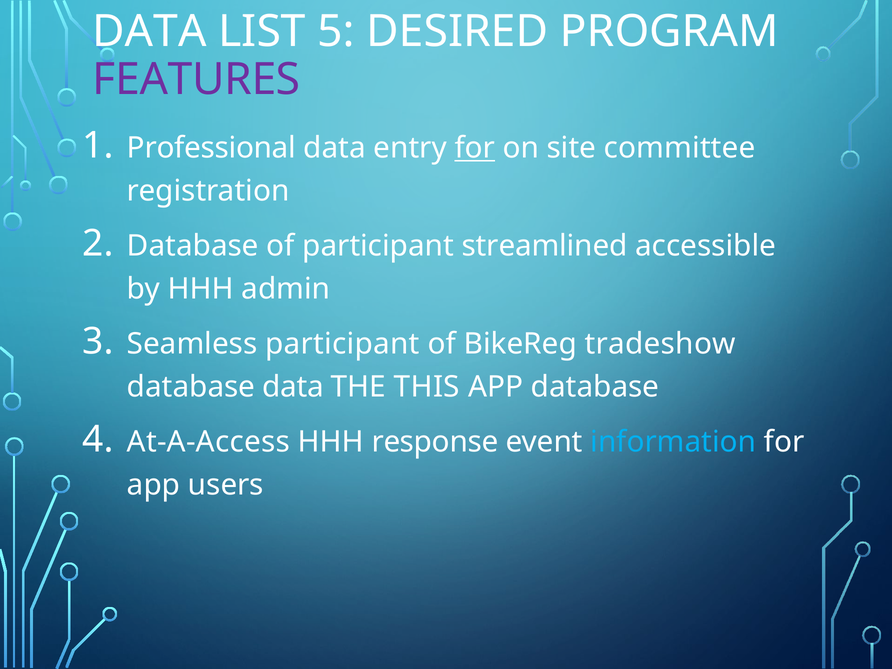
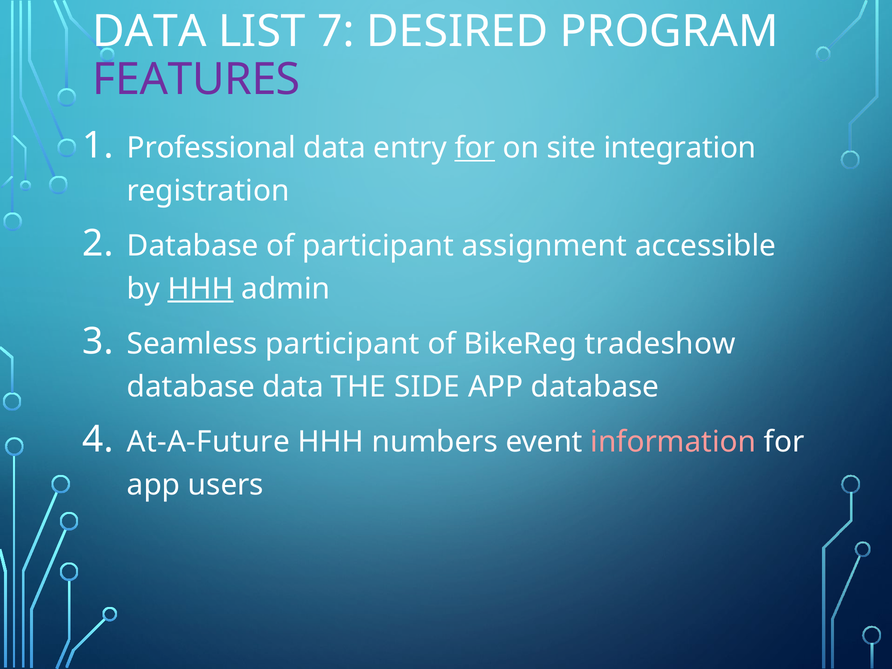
5: 5 -> 7
committee: committee -> integration
streamlined: streamlined -> assignment
HHH at (201, 289) underline: none -> present
THIS: THIS -> SIDE
At-A-Access: At-A-Access -> At-A-Future
response: response -> numbers
information colour: light blue -> pink
